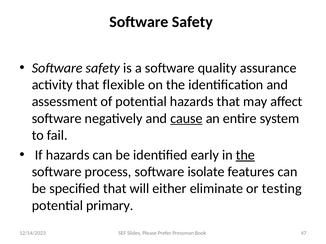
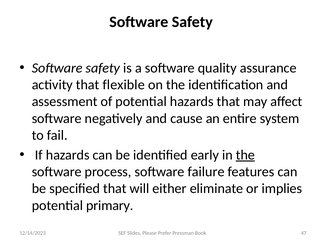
cause underline: present -> none
isolate: isolate -> failure
testing: testing -> implies
